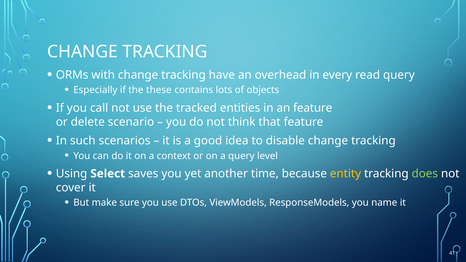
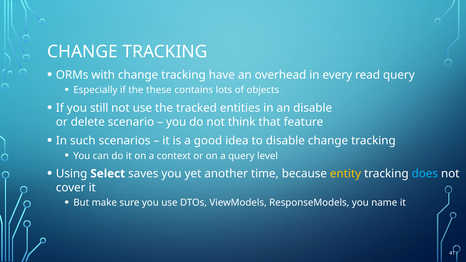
call: call -> still
an feature: feature -> disable
does colour: light green -> light blue
